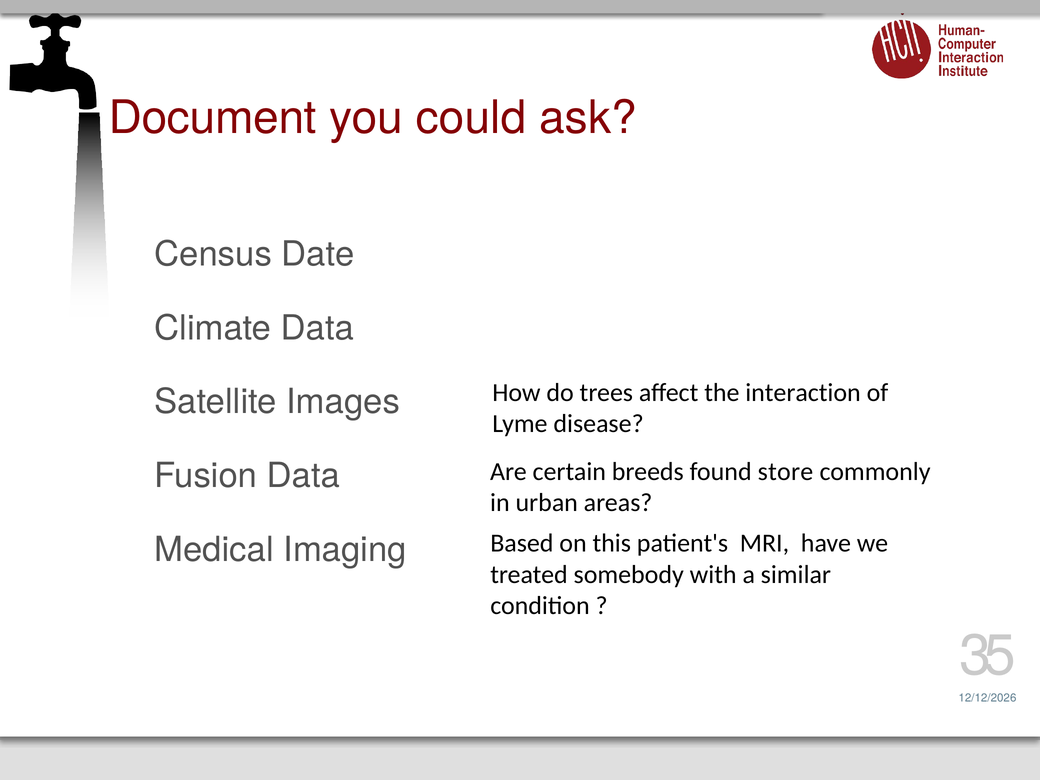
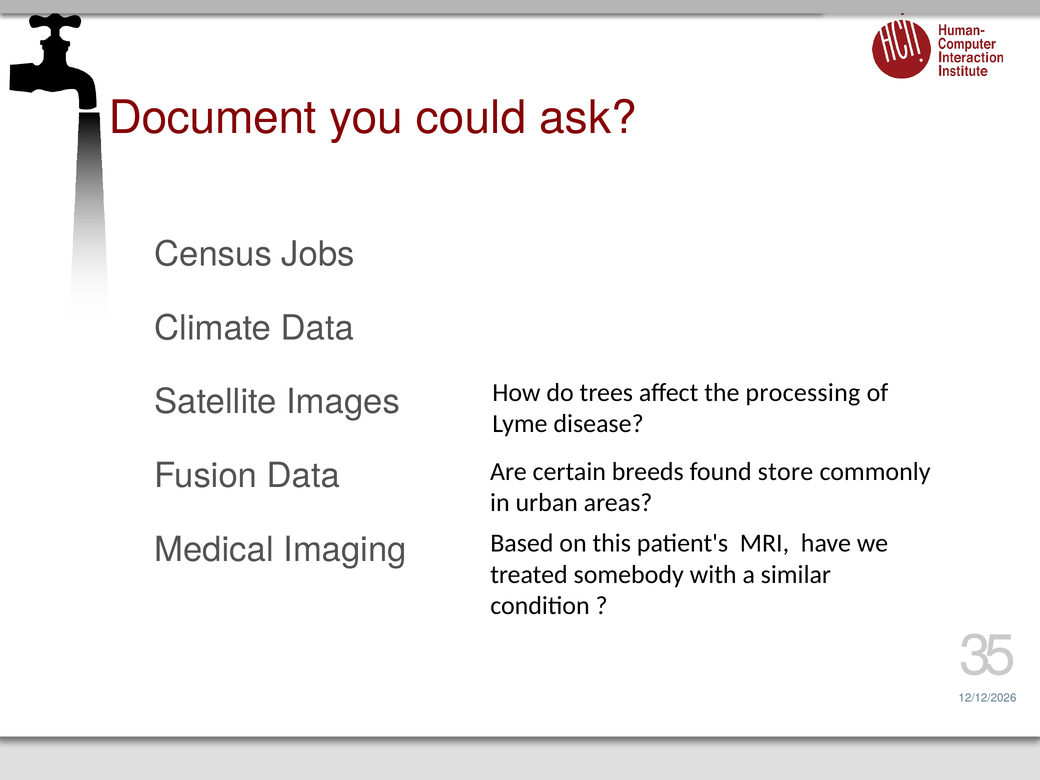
Date: Date -> Jobs
interaction: interaction -> processing
